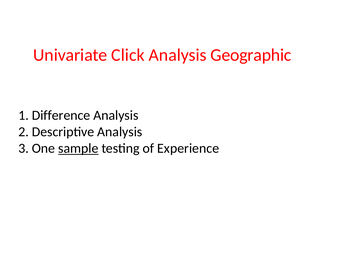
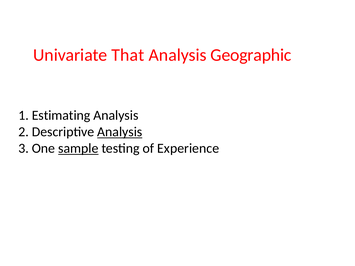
Click: Click -> That
Difference: Difference -> Estimating
Analysis at (120, 132) underline: none -> present
